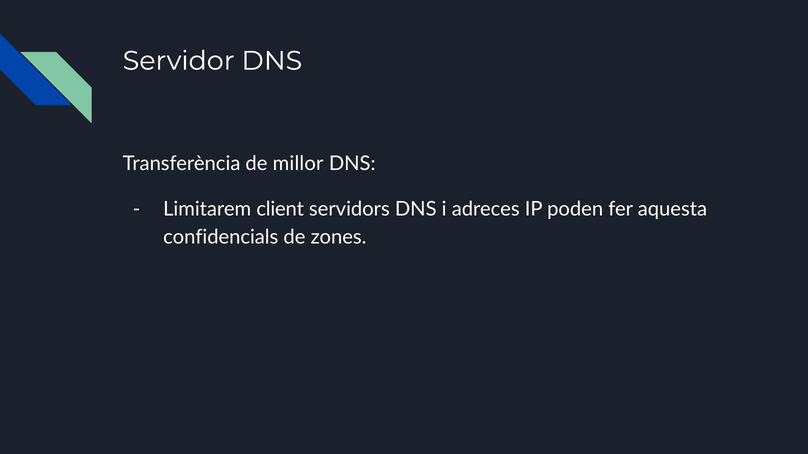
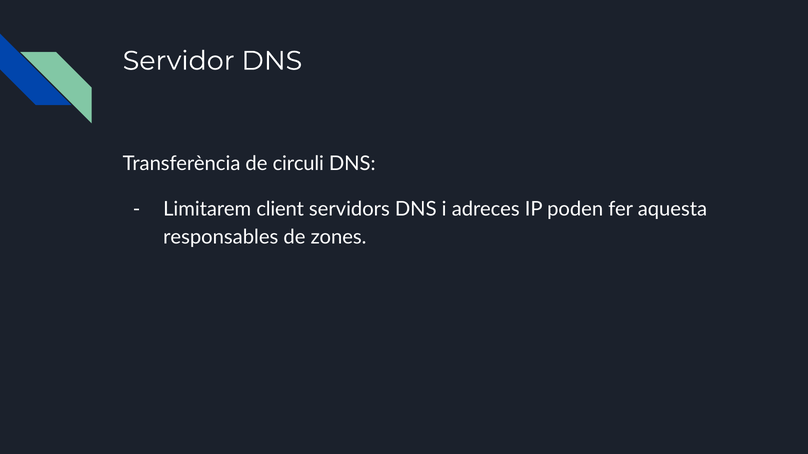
millor: millor -> circuli
confidencials: confidencials -> responsables
